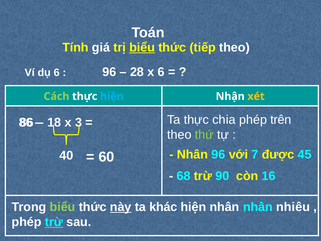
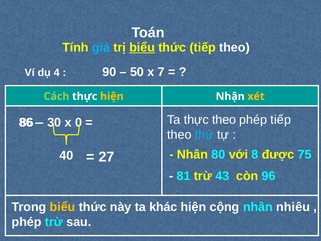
giá colour: white -> light blue
dụ 6: 6 -> 4
96 at (109, 72): 96 -> 90
28: 28 -> 50
x 6: 6 -> 7
hiện at (112, 96) colour: light blue -> yellow
thực chia: chia -> theo
phép trên: trên -> tiếp
18: 18 -> 30
3: 3 -> 0
thứ colour: light green -> light blue
Nhân 96: 96 -> 80
7: 7 -> 8
45: 45 -> 75
60: 60 -> 27
68: 68 -> 81
90: 90 -> 43
16: 16 -> 96
biểu at (63, 207) colour: light green -> yellow
này underline: present -> none
hiện nhân: nhân -> cộng
trừ at (54, 222) underline: present -> none
